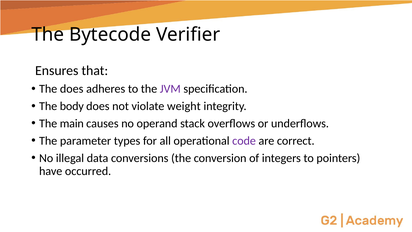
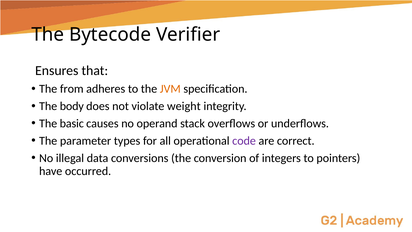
The does: does -> from
JVM colour: purple -> orange
main: main -> basic
